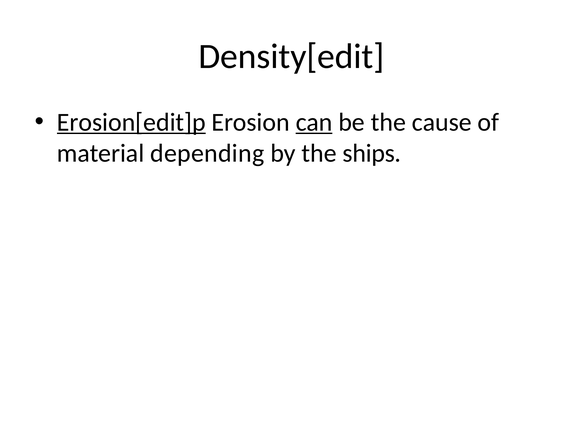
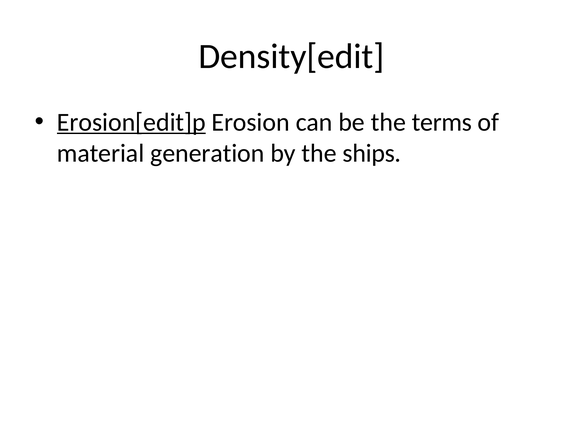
can underline: present -> none
cause: cause -> terms
depending: depending -> generation
